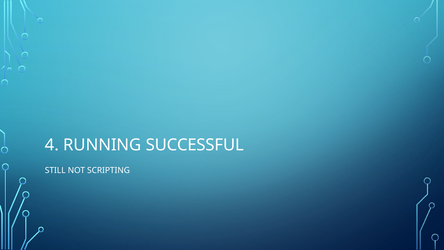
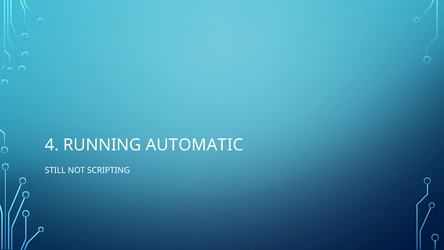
SUCCESSFUL: SUCCESSFUL -> AUTOMATIC
